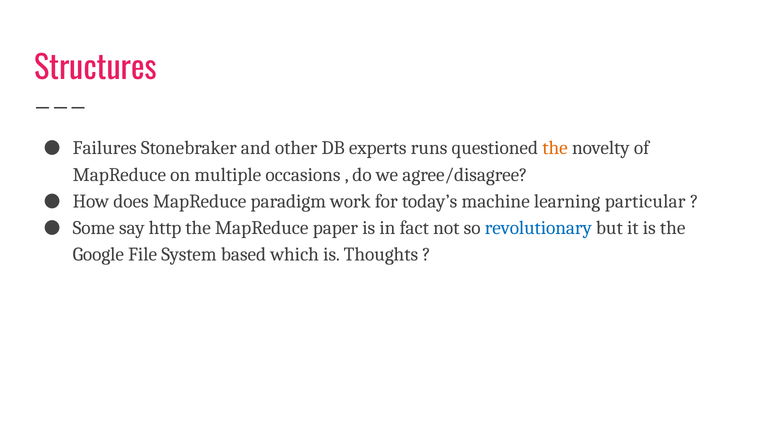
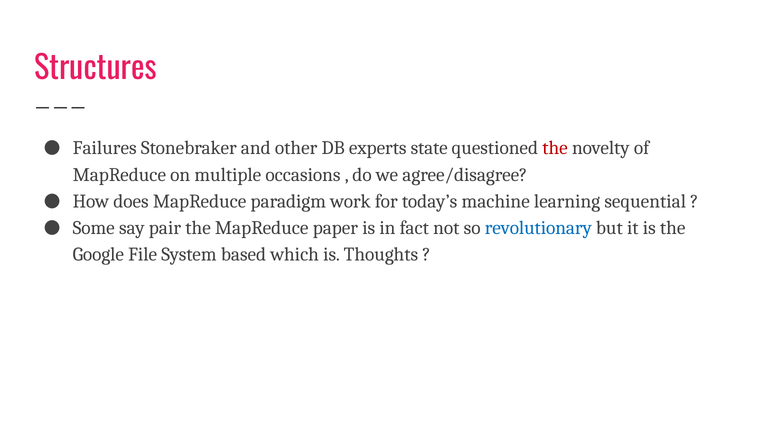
runs: runs -> state
the at (555, 148) colour: orange -> red
particular: particular -> sequential
http: http -> pair
